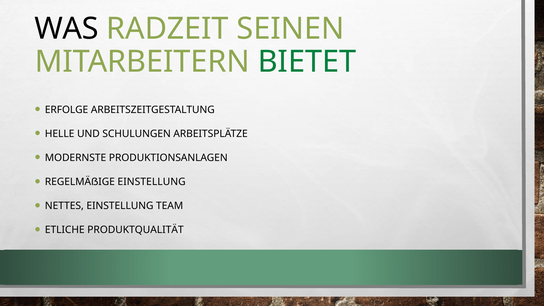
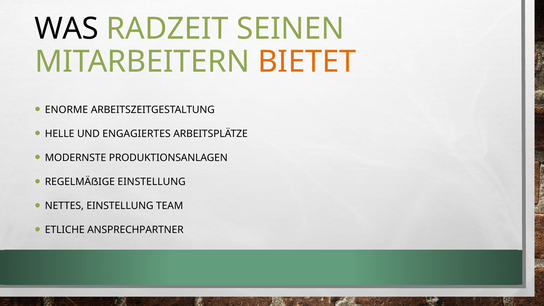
BIETET colour: green -> orange
ERFOLGE: ERFOLGE -> ENORME
SCHULUNGEN: SCHULUNGEN -> ENGAGIERTES
PRODUKTQUALITÄT: PRODUKTQUALITÄT -> ANSPRECHPARTNER
